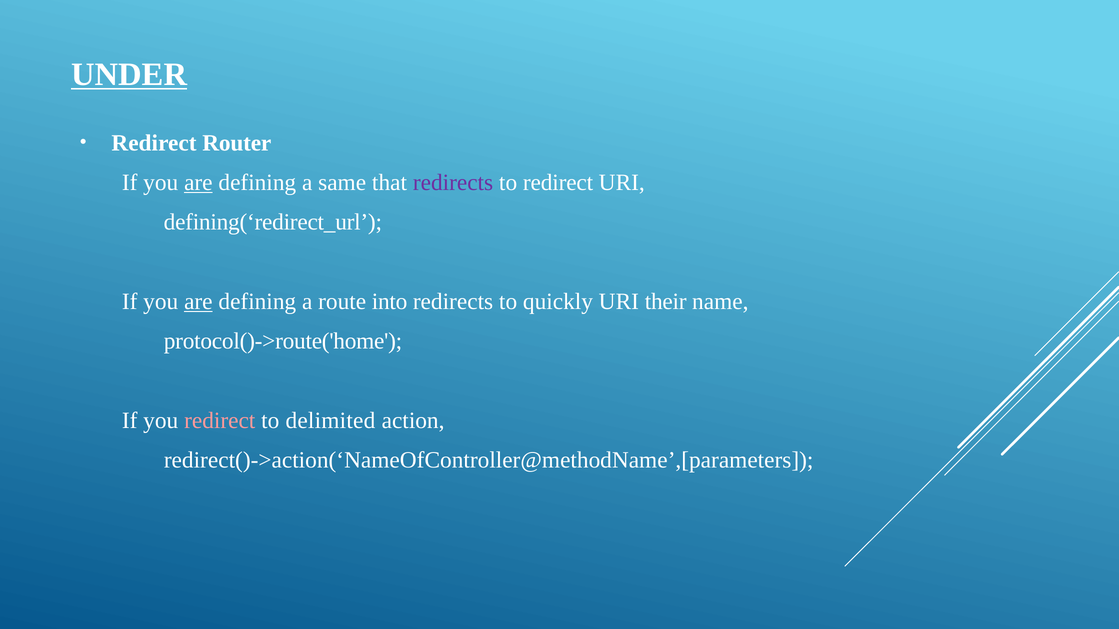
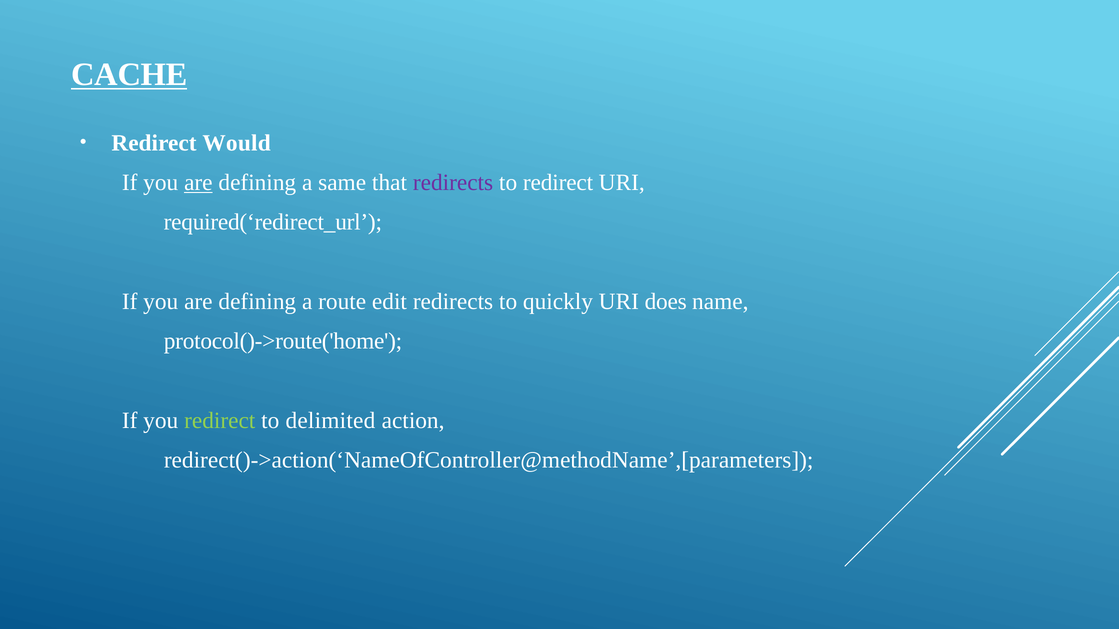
UNDER: UNDER -> CACHE
Router: Router -> Would
defining(‘redirect_url: defining(‘redirect_url -> required(‘redirect_url
are at (198, 302) underline: present -> none
into: into -> edit
their: their -> does
redirect at (220, 421) colour: pink -> light green
